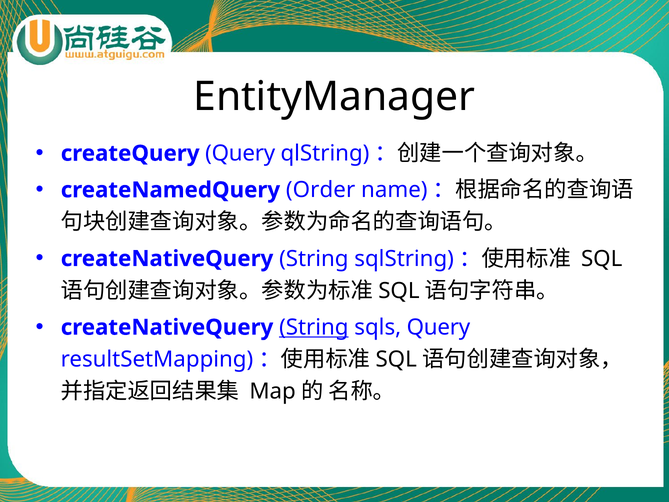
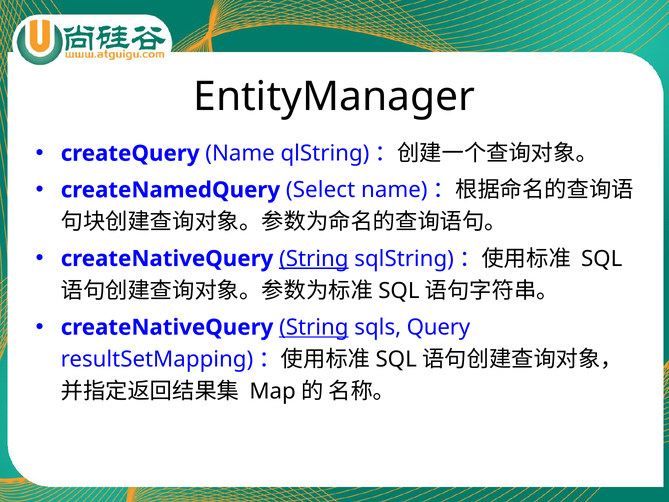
createQuery Query: Query -> Name
Order: Order -> Select
String at (314, 259) underline: none -> present
